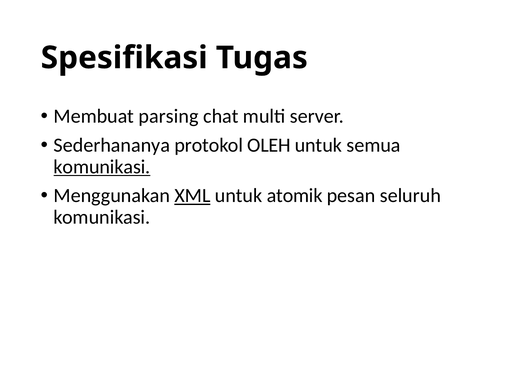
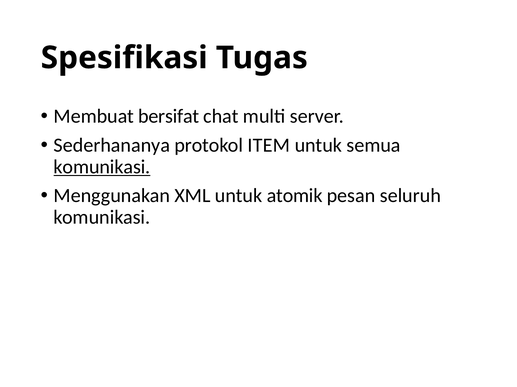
parsing: parsing -> bersifat
OLEH: OLEH -> ITEM
XML underline: present -> none
